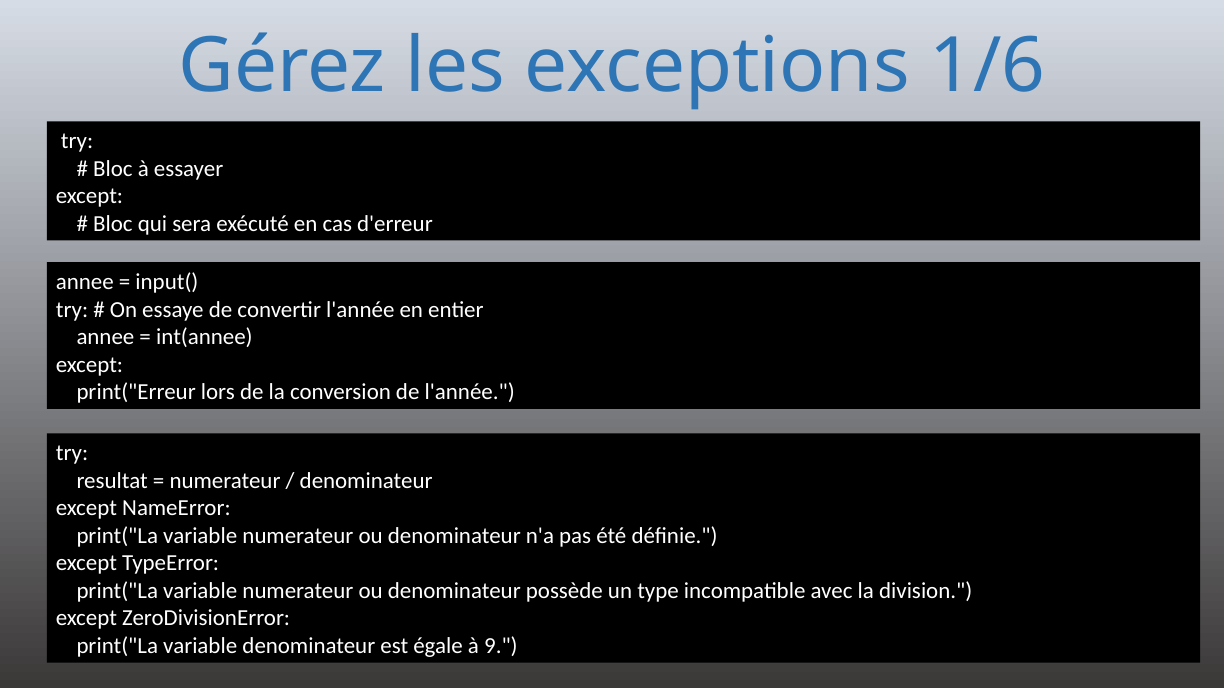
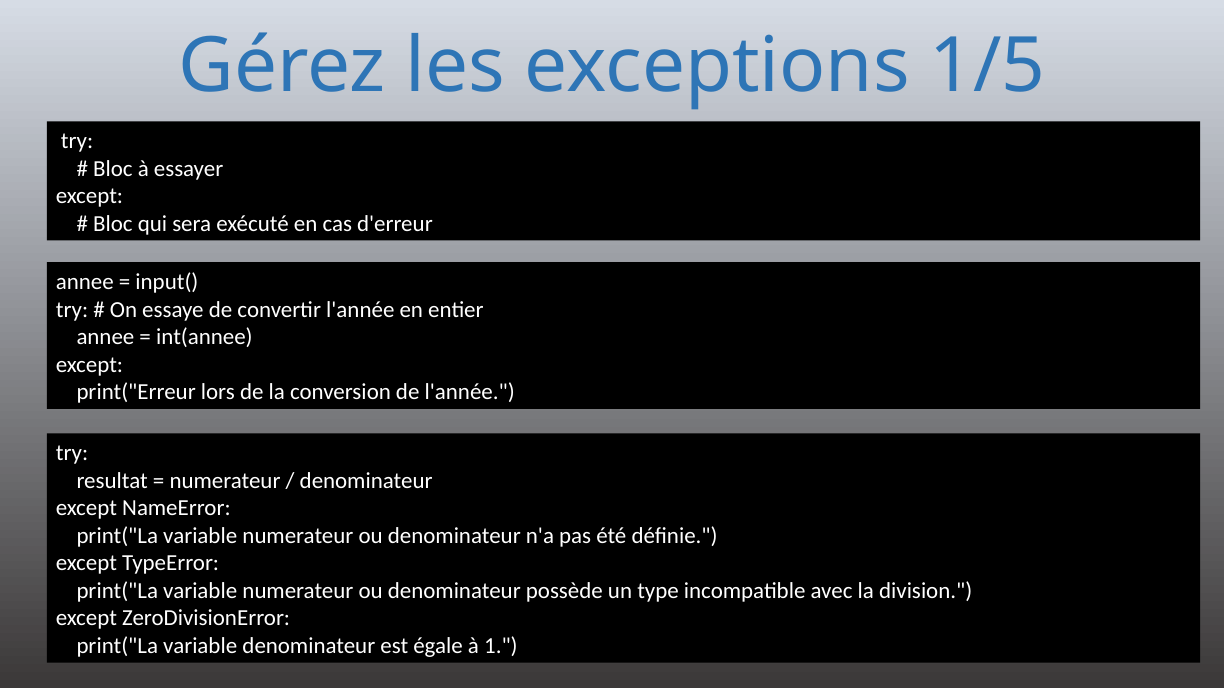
1/6: 1/6 -> 1/5
9: 9 -> 1
